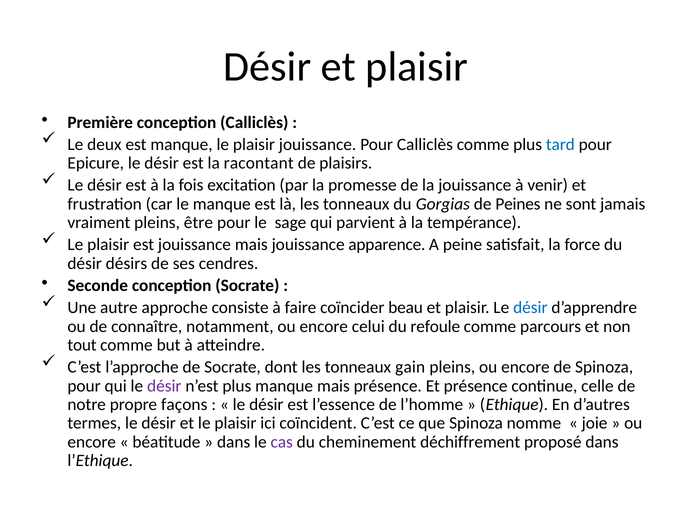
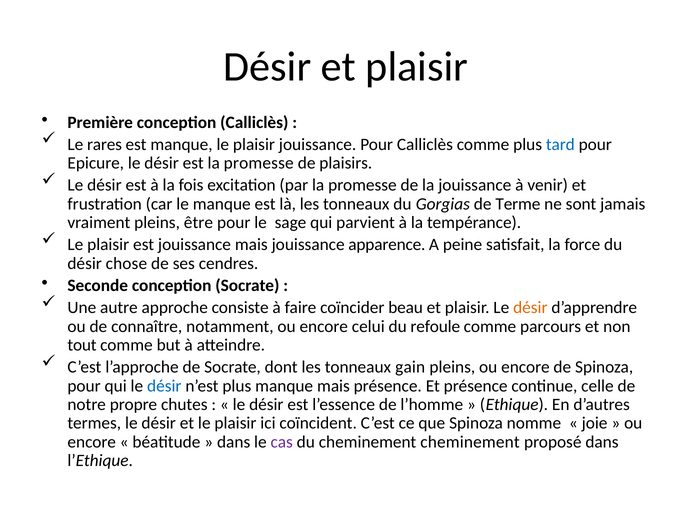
deux: deux -> rares
est la racontant: racontant -> promesse
Peines: Peines -> Terme
désirs: désirs -> chose
désir at (530, 308) colour: blue -> orange
désir at (164, 386) colour: purple -> blue
façons: façons -> chutes
cheminement déchiffrement: déchiffrement -> cheminement
